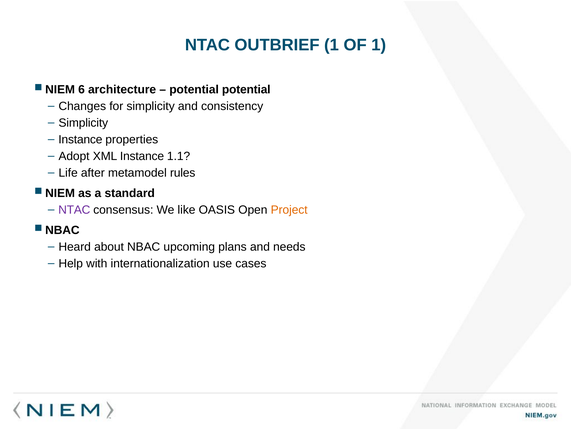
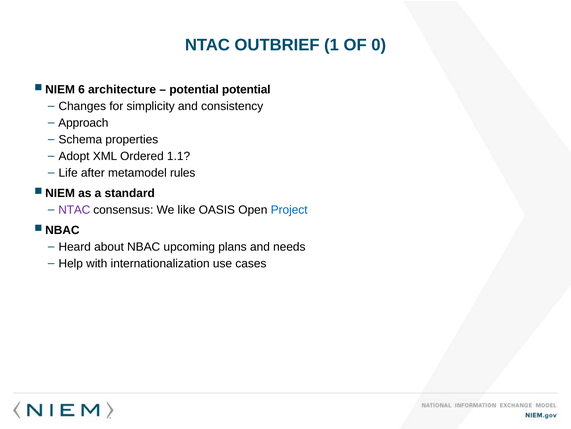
OF 1: 1 -> 0
Simplicity at (83, 123): Simplicity -> Approach
Instance at (80, 139): Instance -> Schema
XML Instance: Instance -> Ordered
Project colour: orange -> blue
